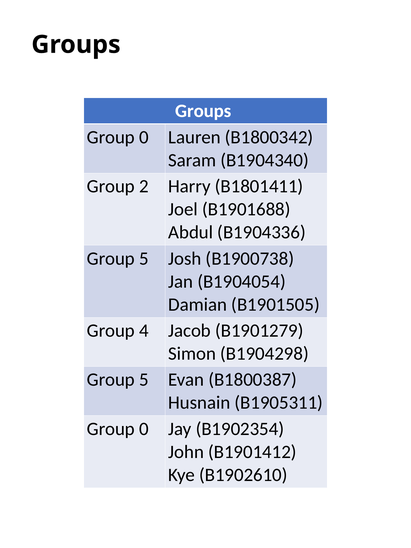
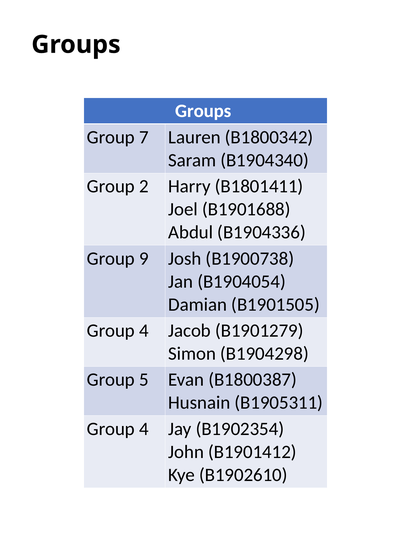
0 at (144, 137): 0 -> 7
5 at (144, 258): 5 -> 9
0 at (144, 429): 0 -> 4
